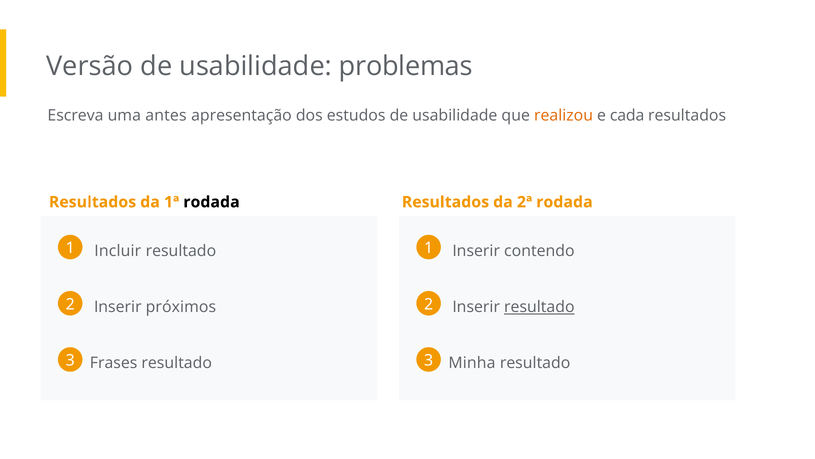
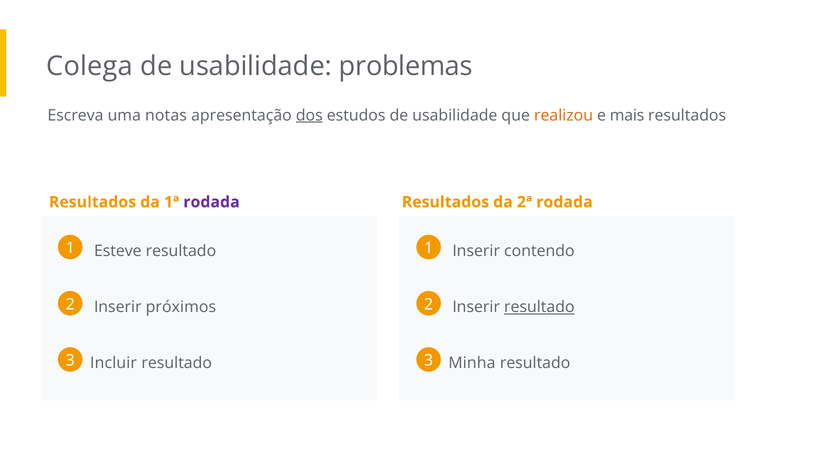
Versão: Versão -> Colega
antes: antes -> notas
dos underline: none -> present
cada: cada -> mais
rodada at (212, 202) colour: black -> purple
Incluir: Incluir -> Esteve
Frases: Frases -> Incluir
